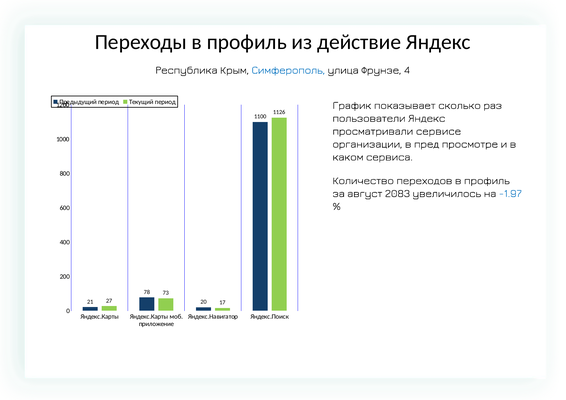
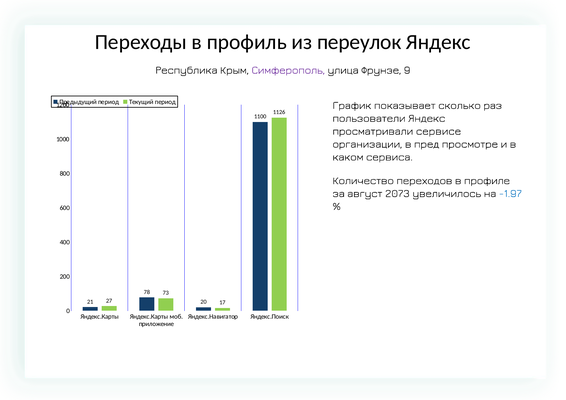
действие: действие -> переулок
Симферополь colour: blue -> purple
4: 4 -> 9
переходов в профиль: профиль -> профиле
2083: 2083 -> 2073
